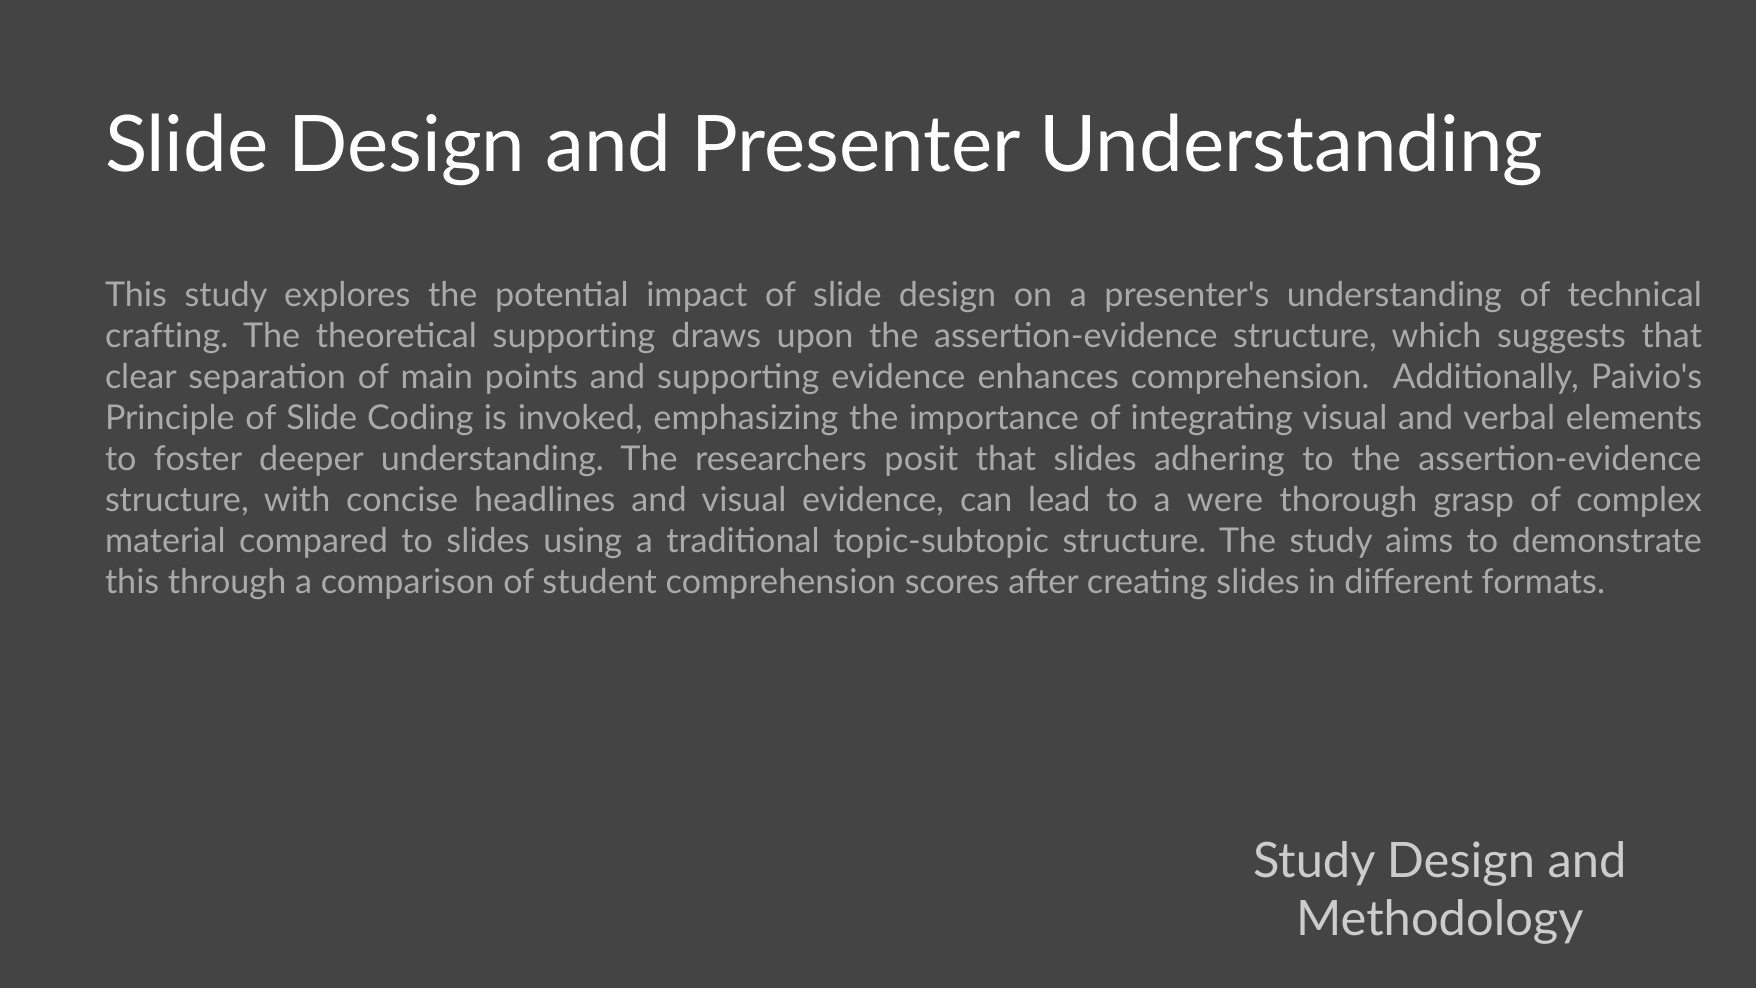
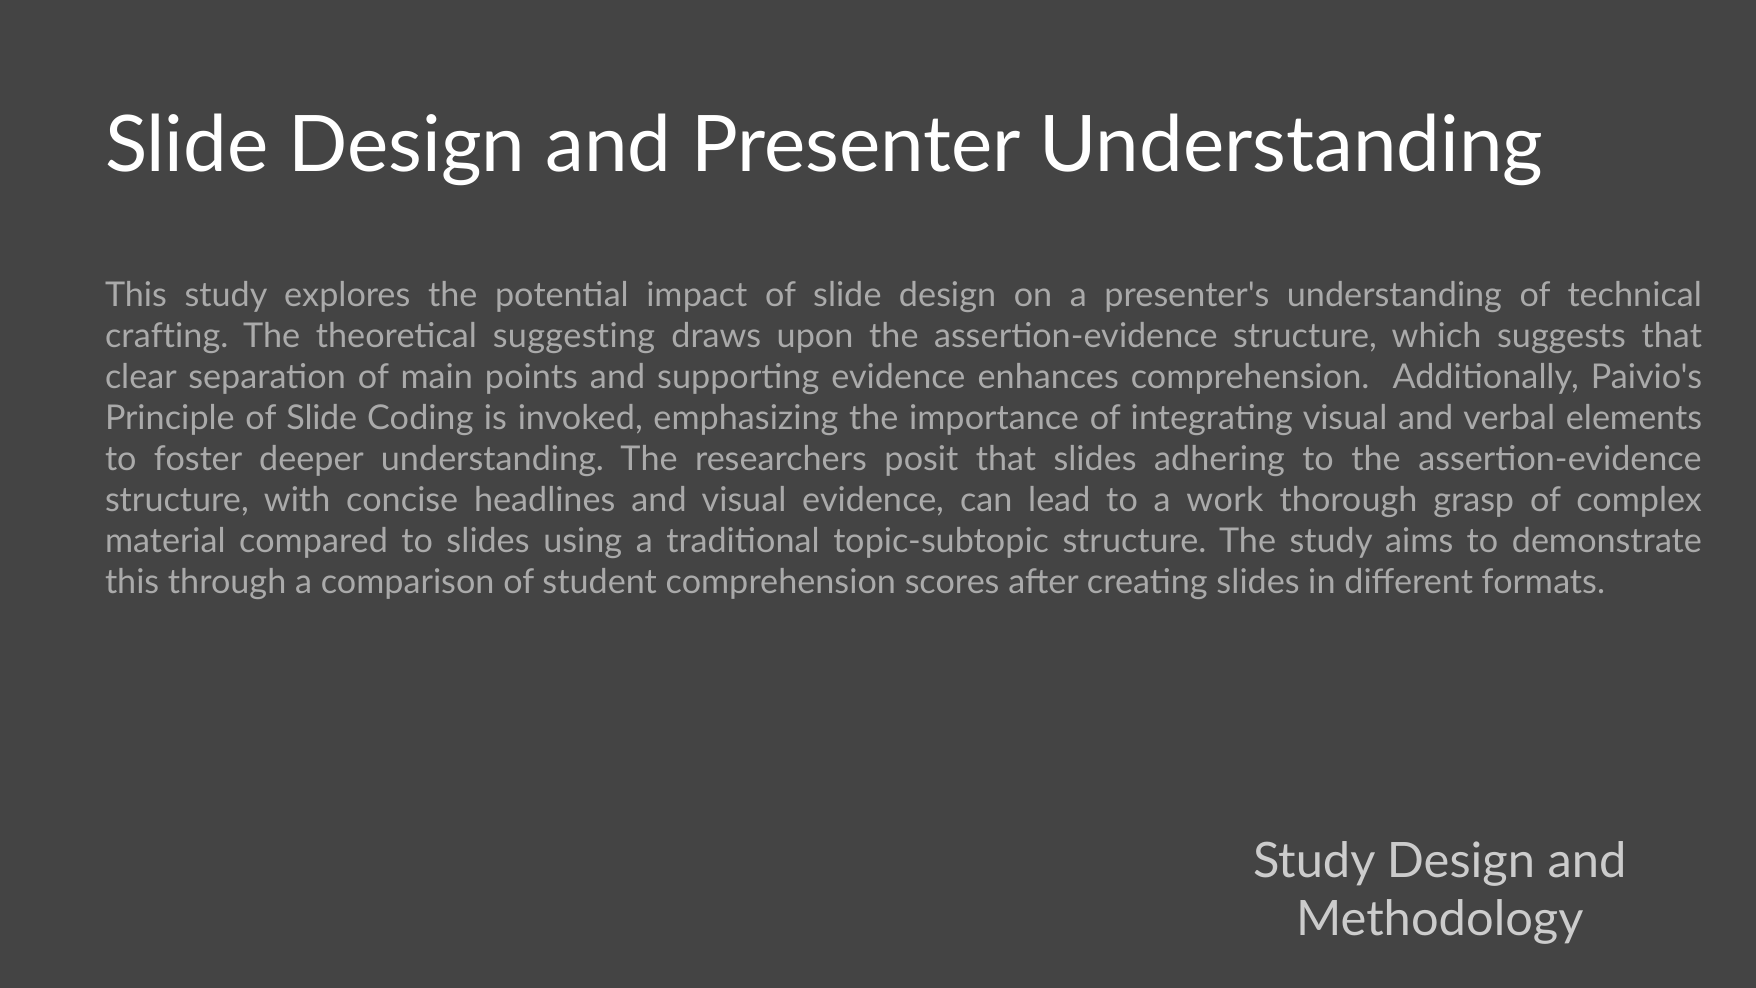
theoretical supporting: supporting -> suggesting
were: were -> work
